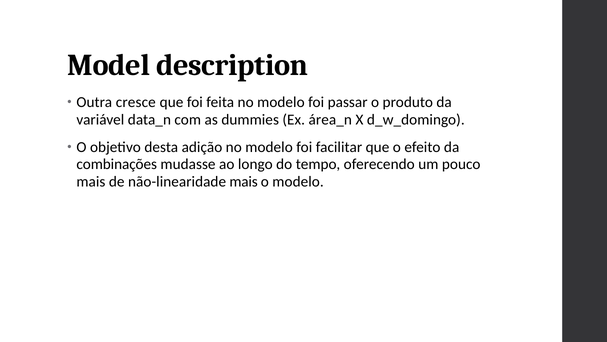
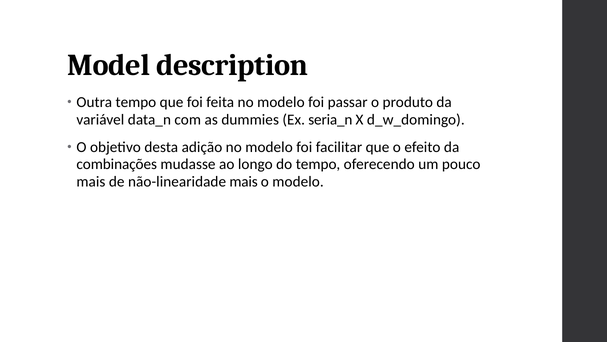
Outra cresce: cresce -> tempo
área_n: área_n -> seria_n
